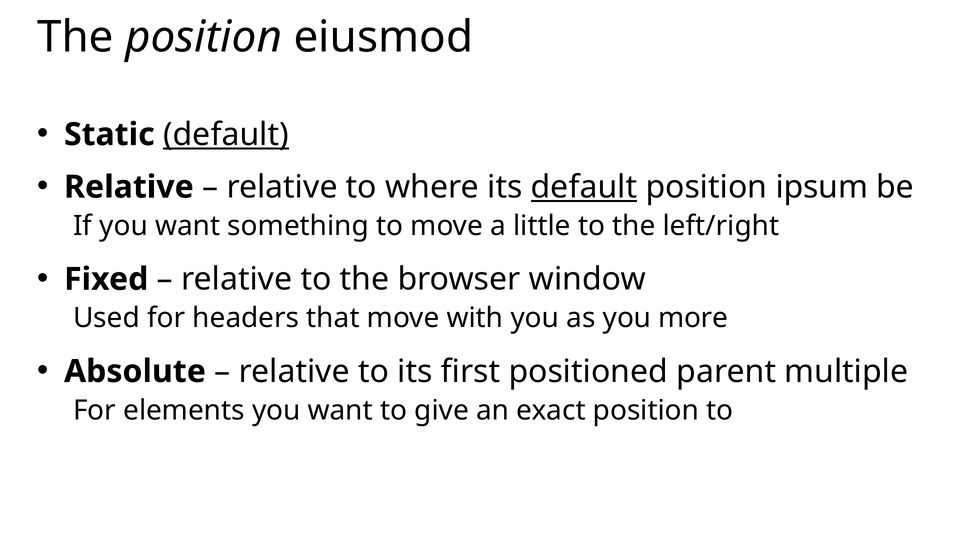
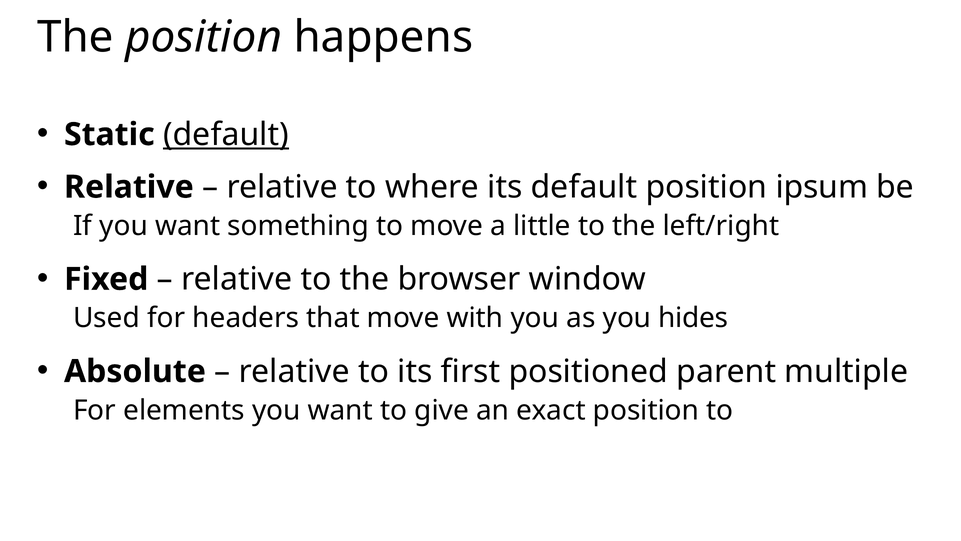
eiusmod: eiusmod -> happens
default at (584, 187) underline: present -> none
more: more -> hides
